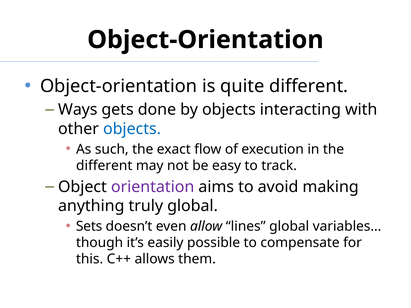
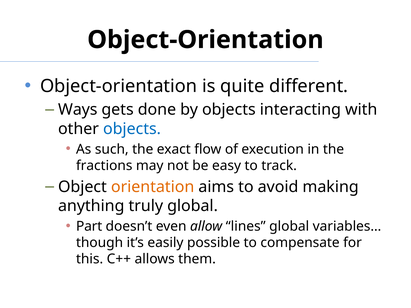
different at (104, 166): different -> fractions
orientation colour: purple -> orange
Sets: Sets -> Part
